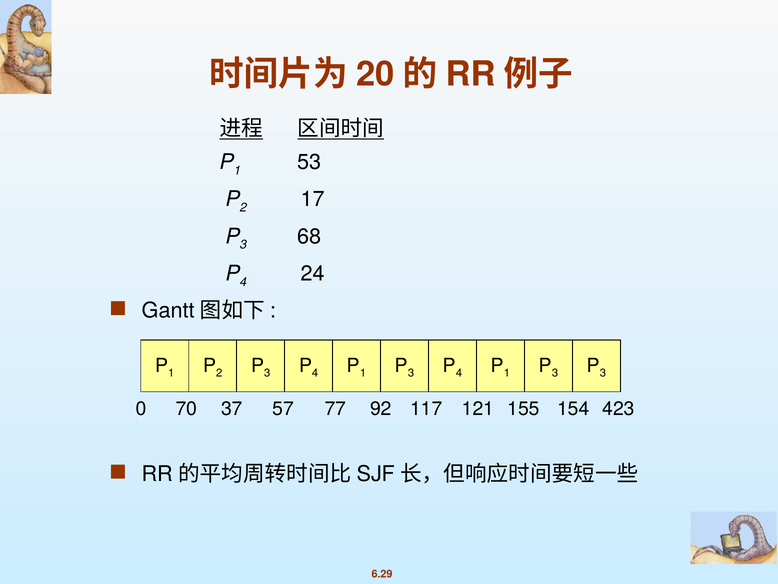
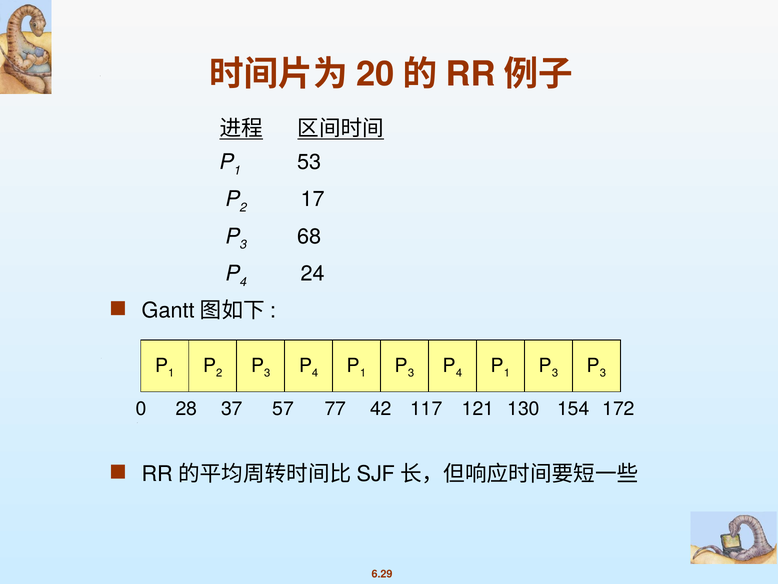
70: 70 -> 28
92: 92 -> 42
155: 155 -> 130
423: 423 -> 172
